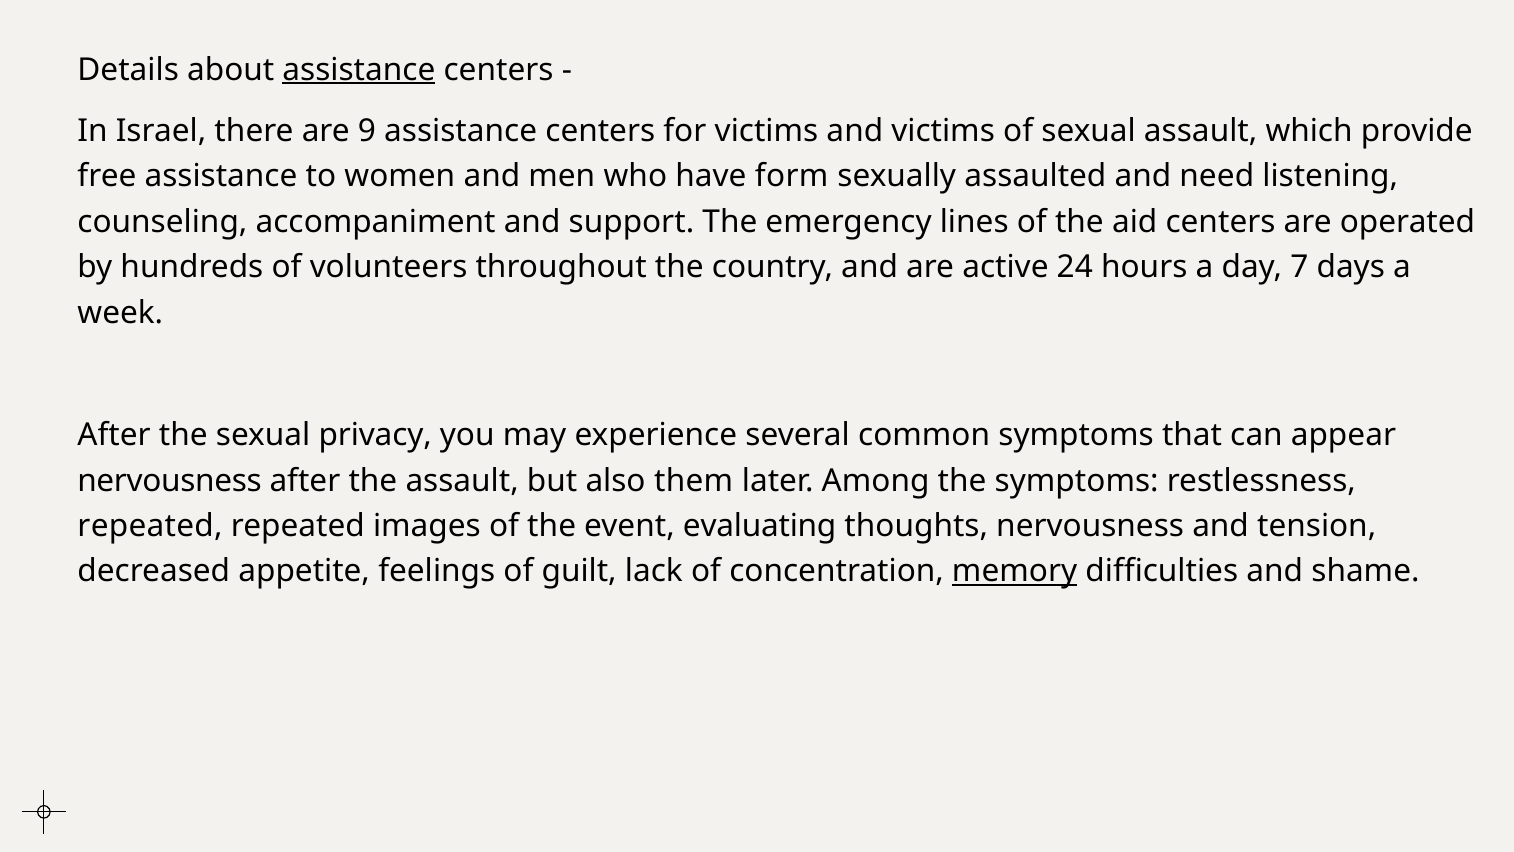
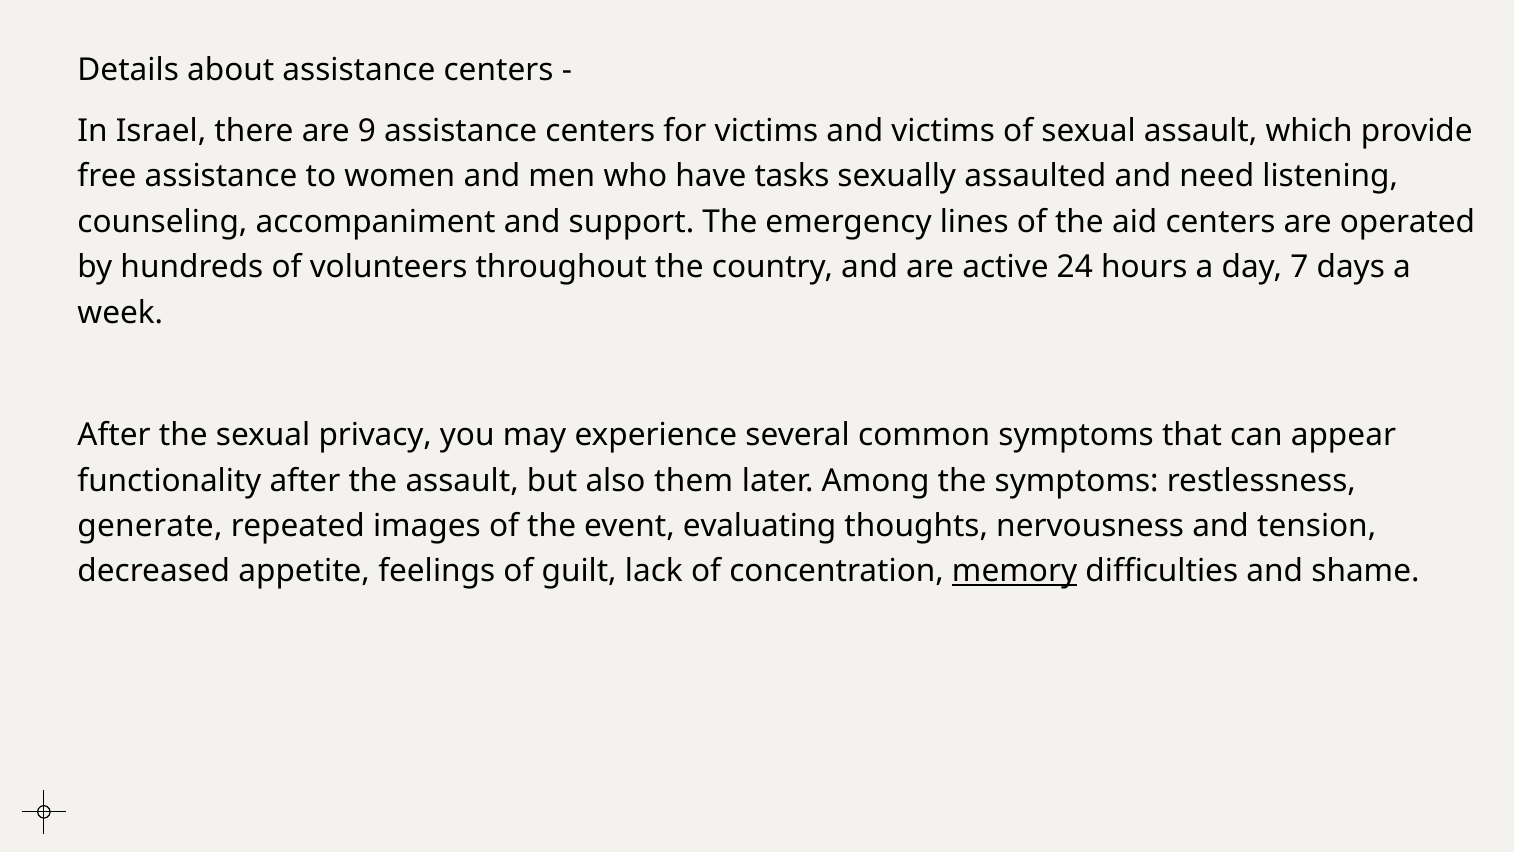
assistance at (359, 70) underline: present -> none
form: form -> tasks
nervousness at (170, 480): nervousness -> functionality
repeated at (150, 526): repeated -> generate
